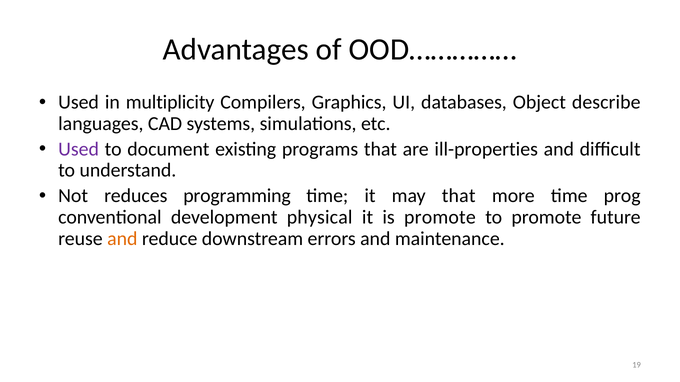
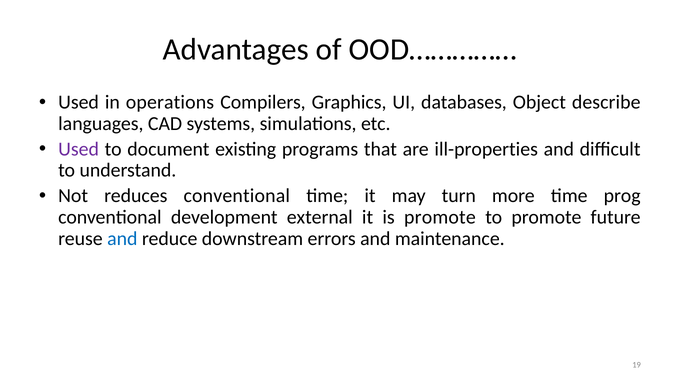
multiplicity: multiplicity -> operations
reduces programming: programming -> conventional
may that: that -> turn
physical: physical -> external
and at (122, 239) colour: orange -> blue
